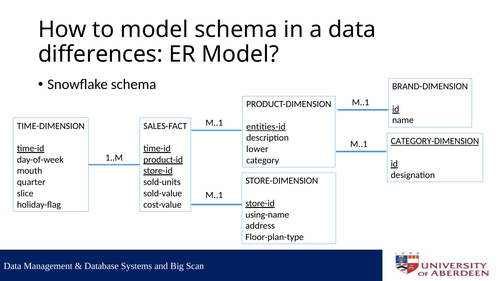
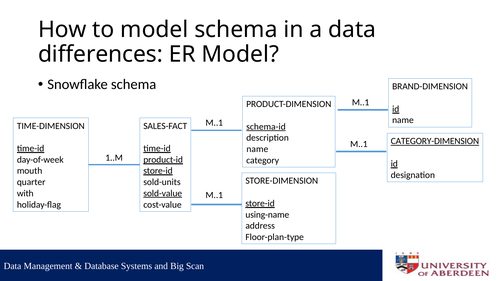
entities-id: entities-id -> schema-id
lower at (257, 149): lower -> name
slice: slice -> with
sold-value underline: none -> present
